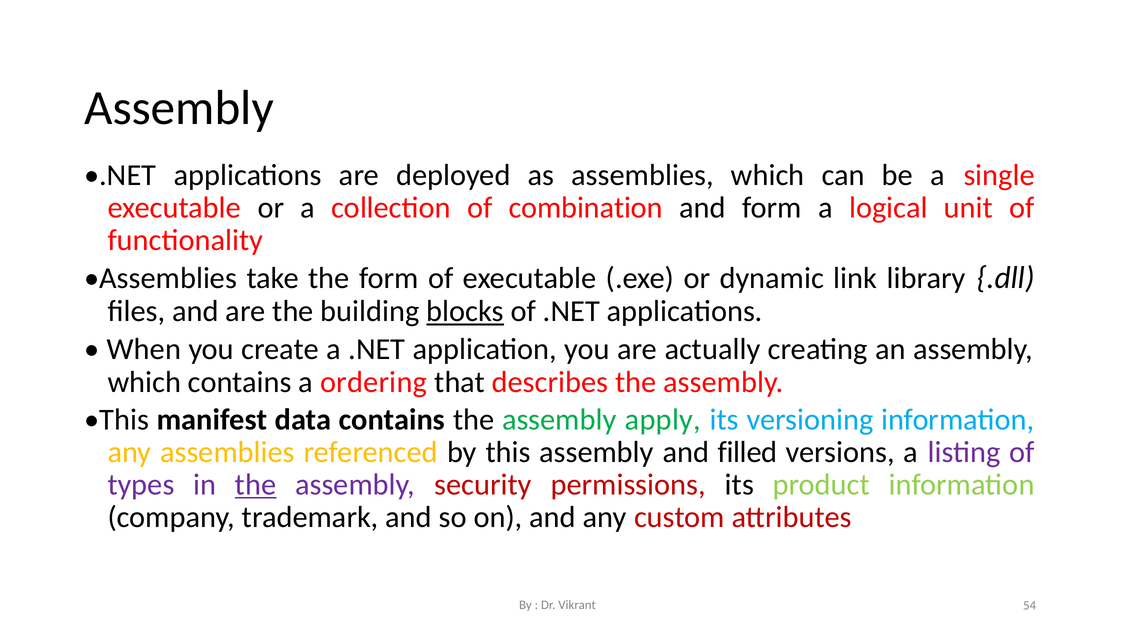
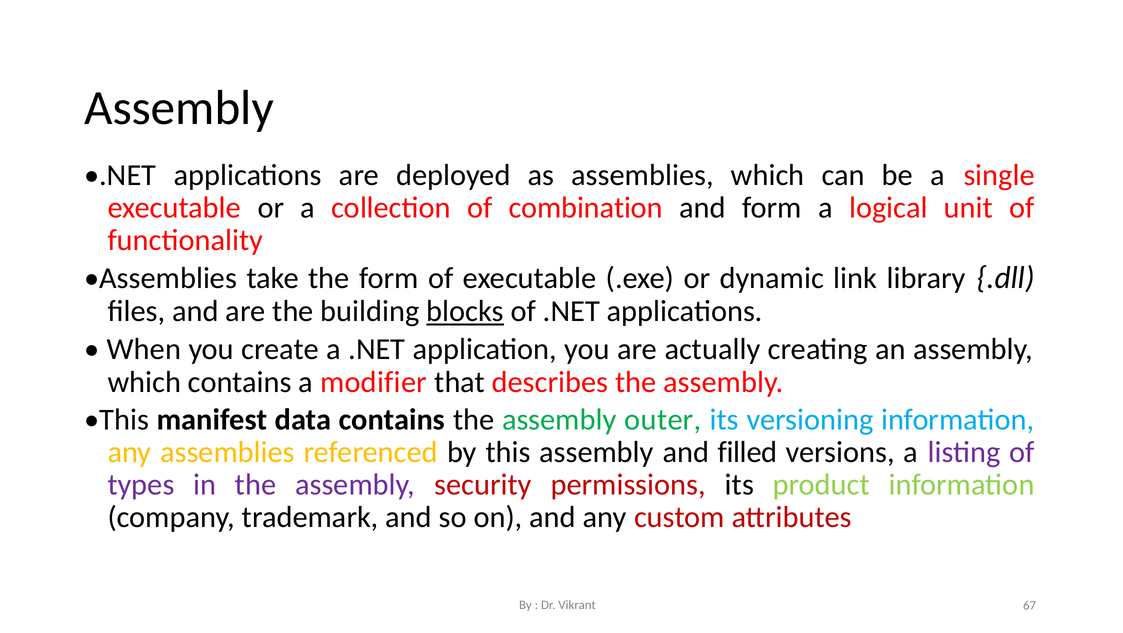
ordering: ordering -> modifier
apply: apply -> outer
the at (256, 485) underline: present -> none
54: 54 -> 67
